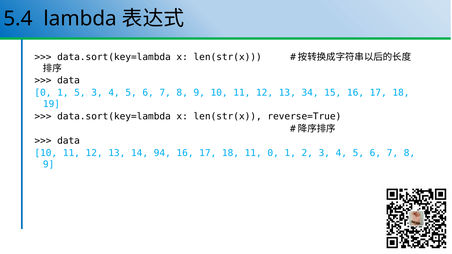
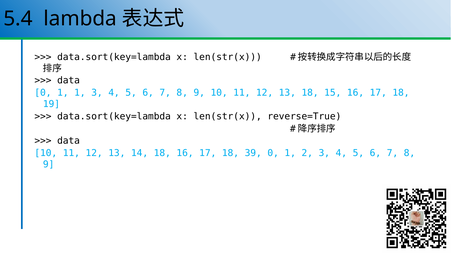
1 5: 5 -> 1
13 34: 34 -> 18
14 94: 94 -> 18
18 11: 11 -> 39
